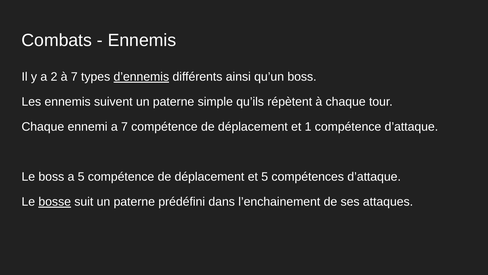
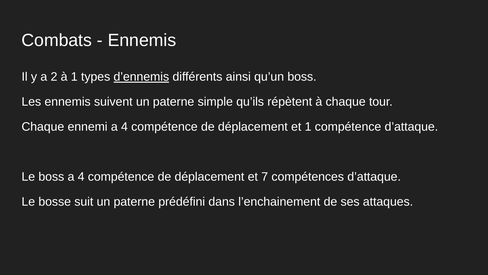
à 7: 7 -> 1
ennemi a 7: 7 -> 4
boss a 5: 5 -> 4
et 5: 5 -> 7
bosse underline: present -> none
